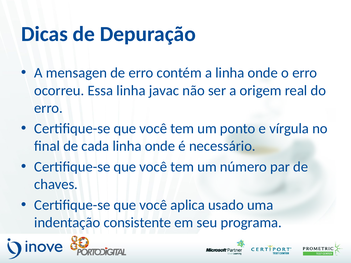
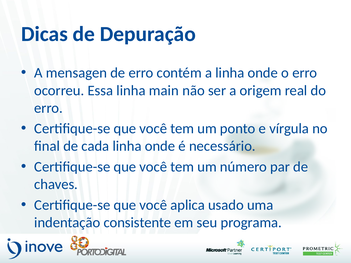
javac: javac -> main
